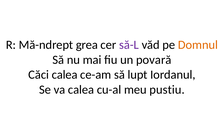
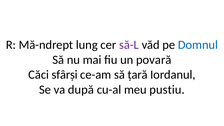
grea: grea -> lung
Domnul colour: orange -> blue
Căci calea: calea -> sfârși
lupt: lupt -> țară
va calea: calea -> după
